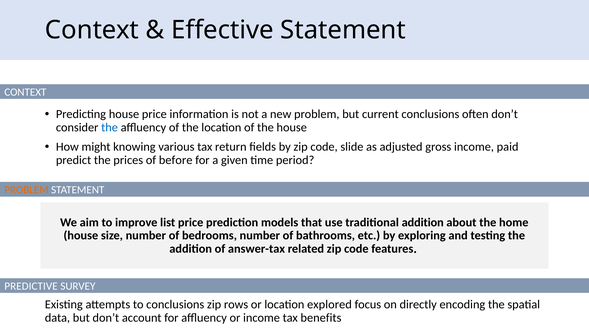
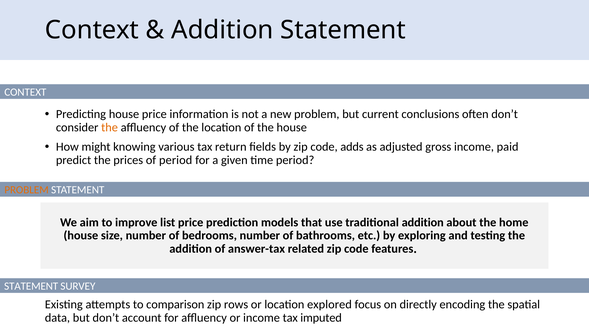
Effective at (222, 30): Effective -> Addition
the at (110, 128) colour: blue -> orange
slide: slide -> adds
of before: before -> period
PREDICTIVE at (31, 287): PREDICTIVE -> STATEMENT
to conclusions: conclusions -> comparison
benefits: benefits -> imputed
